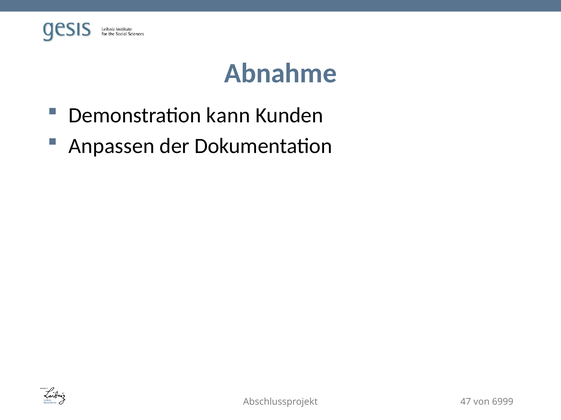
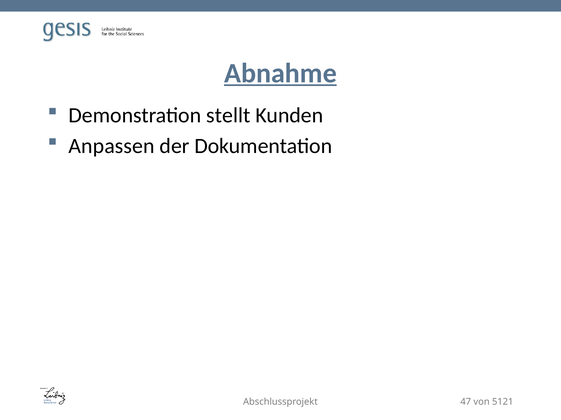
Abnahme underline: none -> present
kann: kann -> stellt
6999: 6999 -> 5121
